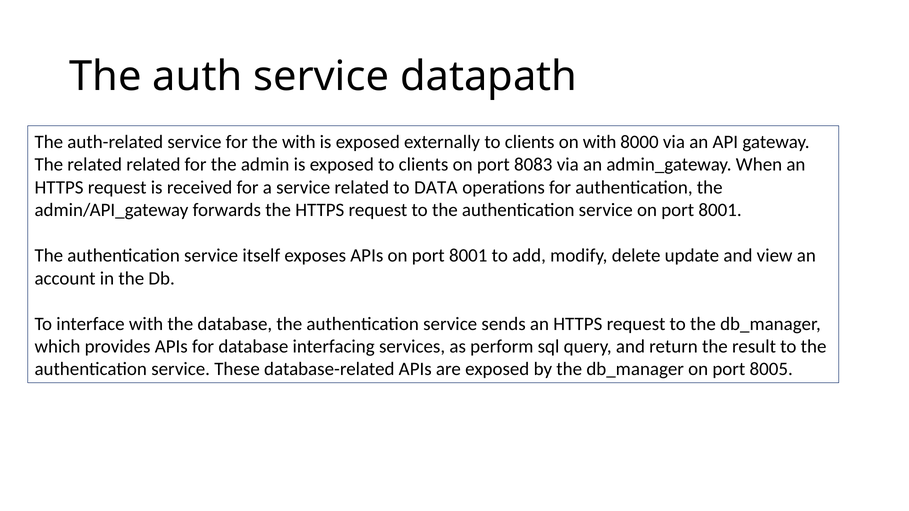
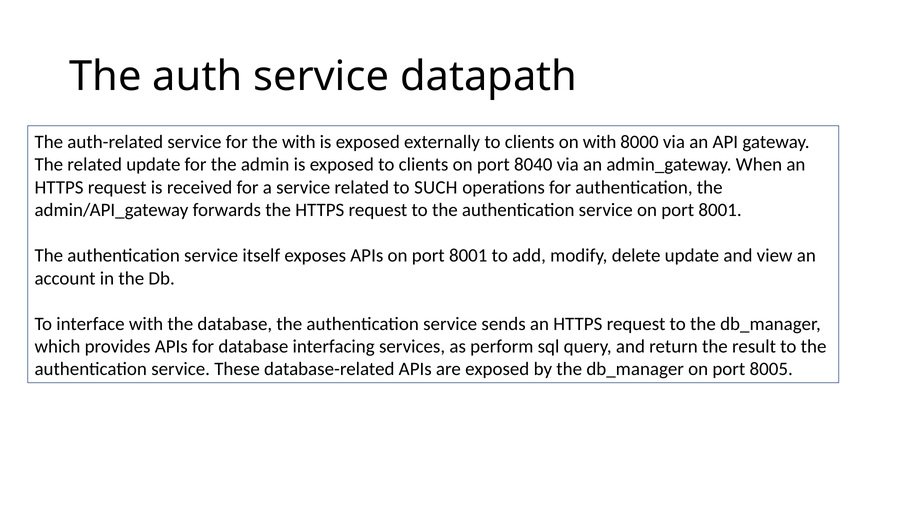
related related: related -> update
8083: 8083 -> 8040
DATA: DATA -> SUCH
